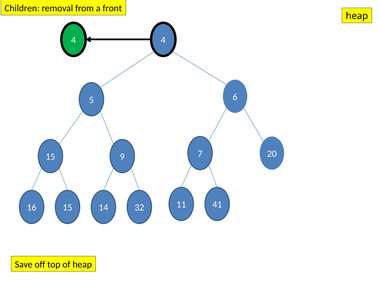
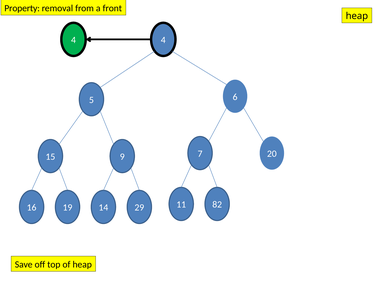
Children: Children -> Property
41: 41 -> 82
16 15: 15 -> 19
32: 32 -> 29
